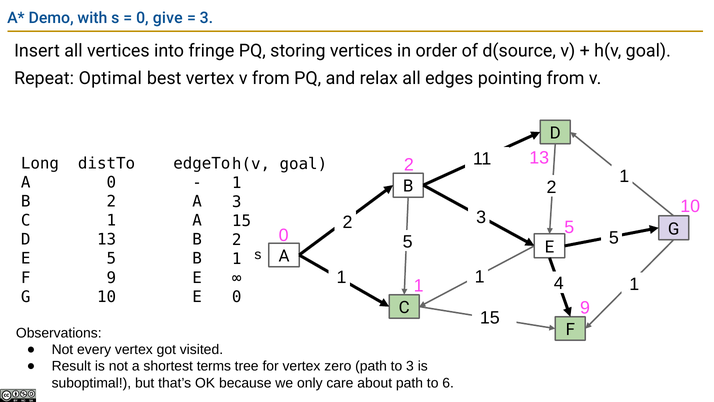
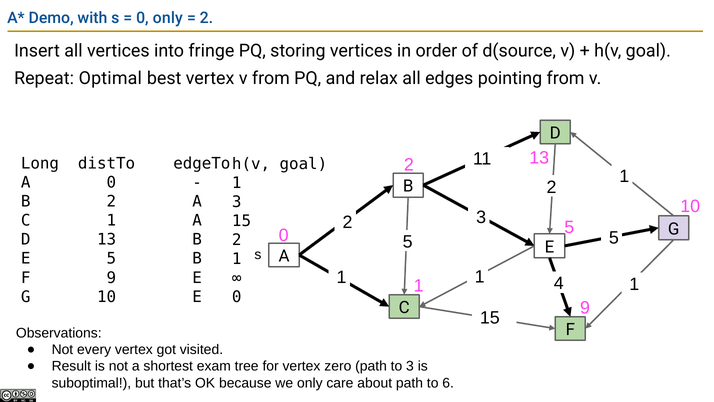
0 give: give -> only
3 at (206, 18): 3 -> 2
terms: terms -> exam
